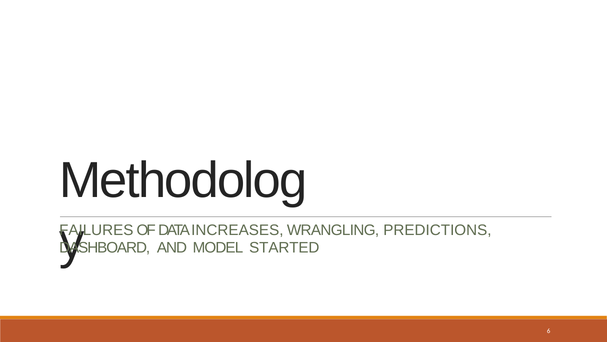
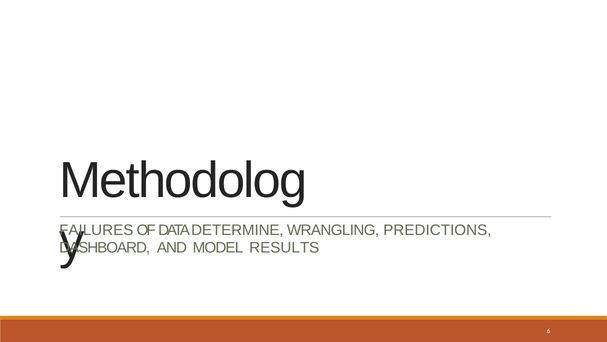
INCREASES: INCREASES -> DETERMINE
STARTED: STARTED -> RESULTS
